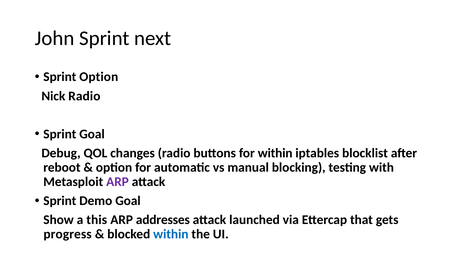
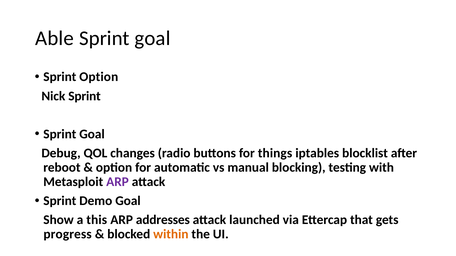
John: John -> Able
next at (153, 38): next -> goal
Nick Radio: Radio -> Sprint
for within: within -> things
within at (171, 235) colour: blue -> orange
